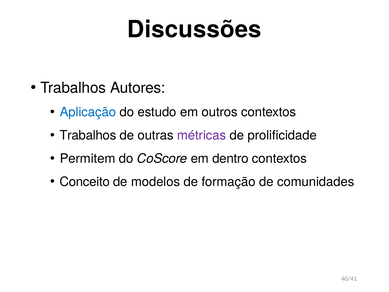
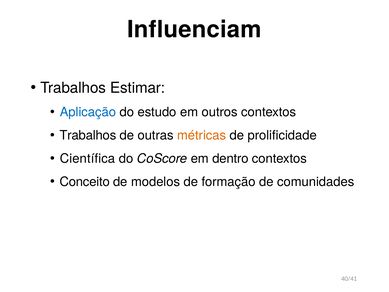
Discussões: Discussões -> Influenciam
Autores: Autores -> Estimar
métricas colour: purple -> orange
Permitem: Permitem -> Científica
